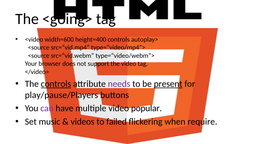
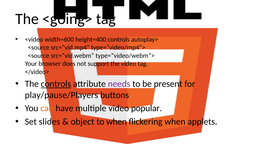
present underline: present -> none
can colour: purple -> orange
music: music -> slides
videos: videos -> object
to failed: failed -> when
require: require -> applets
